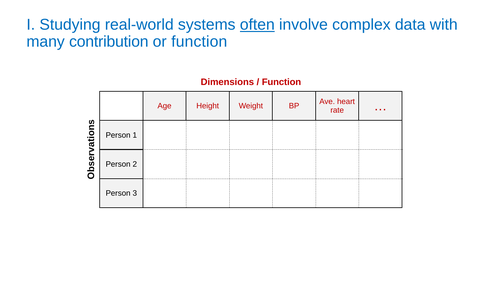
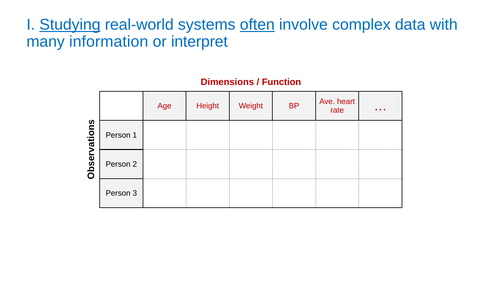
Studying underline: none -> present
contribution: contribution -> information
or function: function -> interpret
